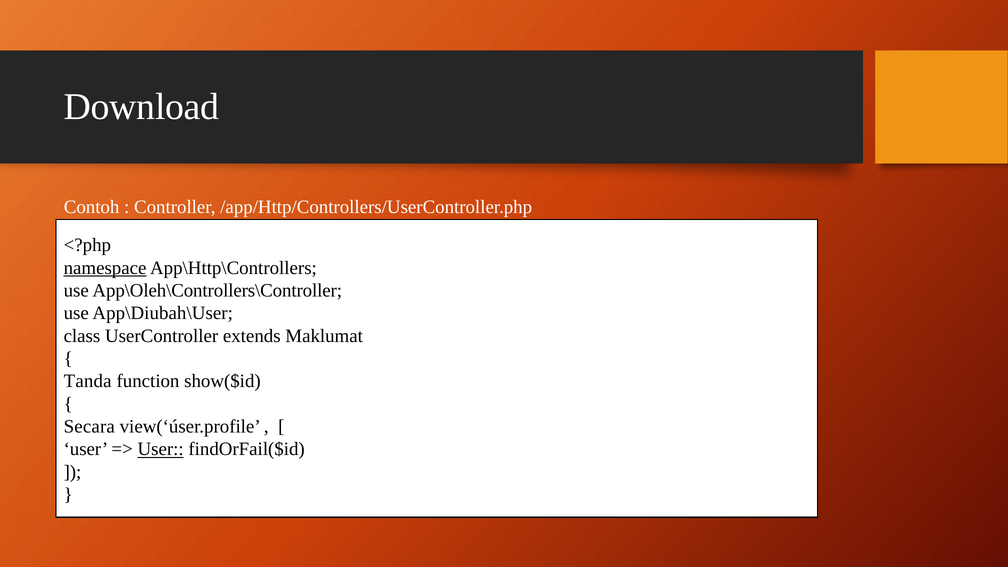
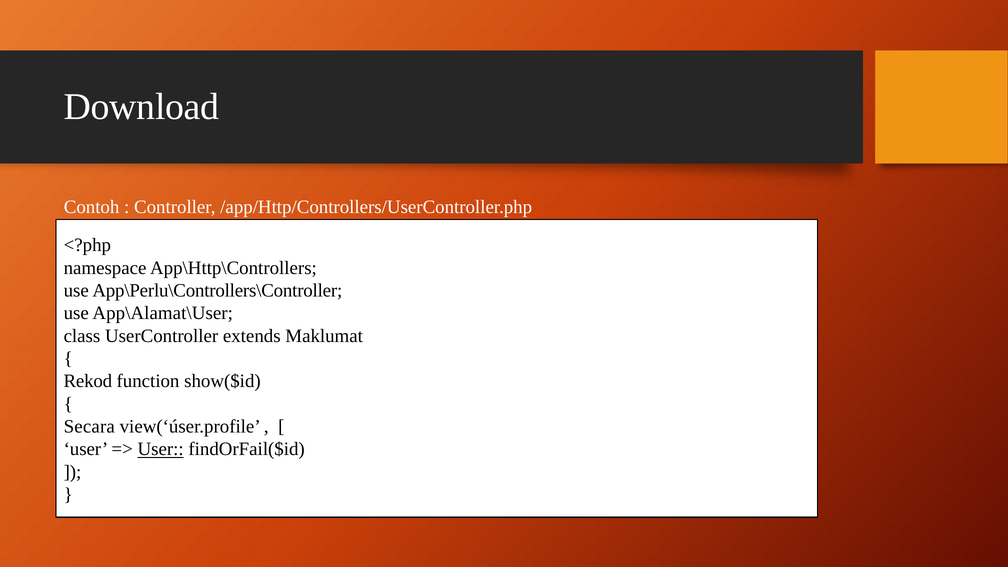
namespace underline: present -> none
App\Oleh\Controllers\Controller: App\Oleh\Controllers\Controller -> App\Perlu\Controllers\Controller
App\Diubah\User: App\Diubah\User -> App\Alamat\User
Tanda: Tanda -> Rekod
